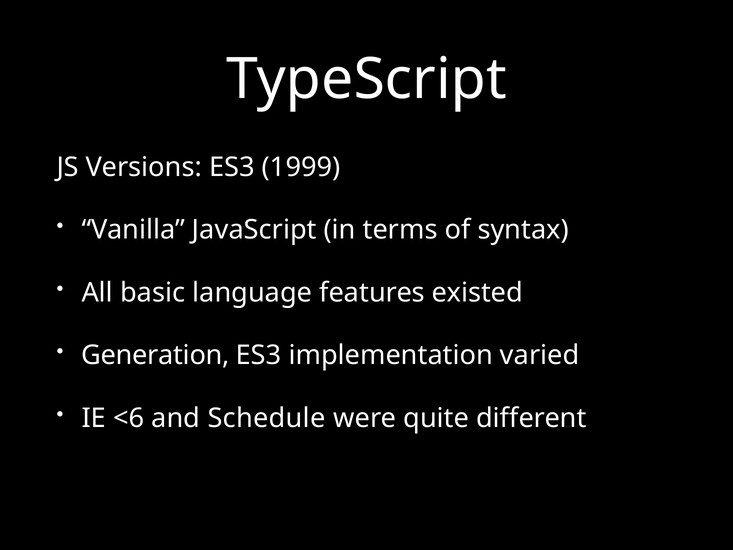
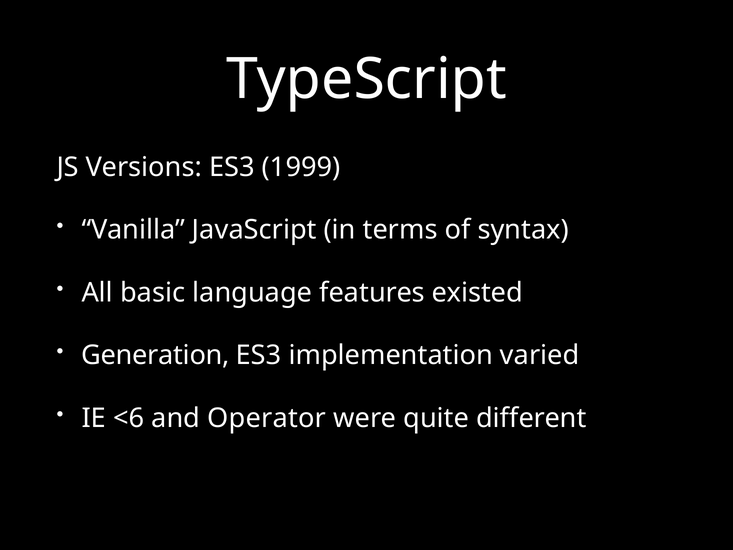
Schedule: Schedule -> Operator
